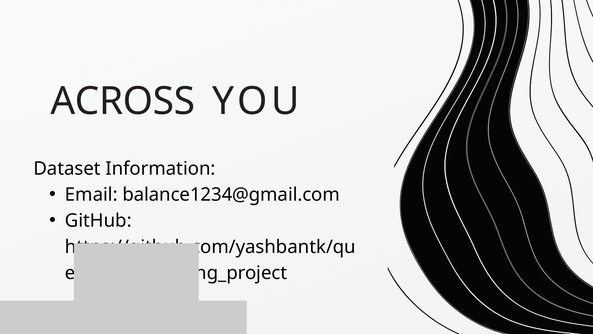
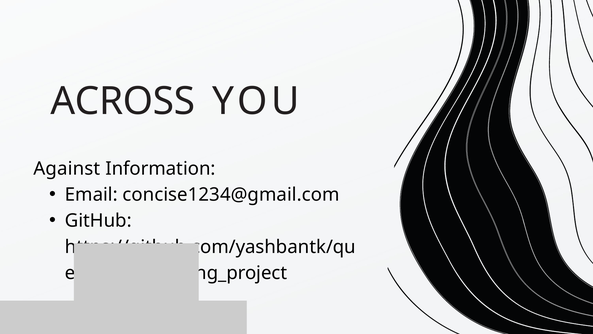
Dataset: Dataset -> Against
balance1234@gmail.com: balance1234@gmail.com -> concise1234@gmail.com
